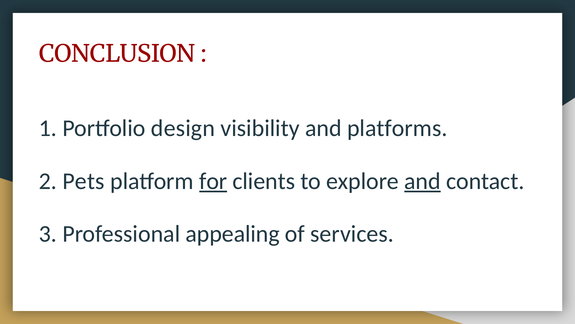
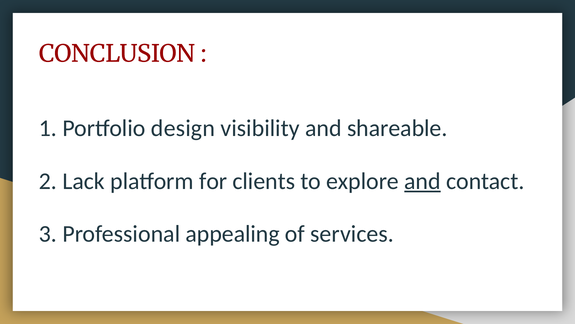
platforms: platforms -> shareable
Pets: Pets -> Lack
for underline: present -> none
